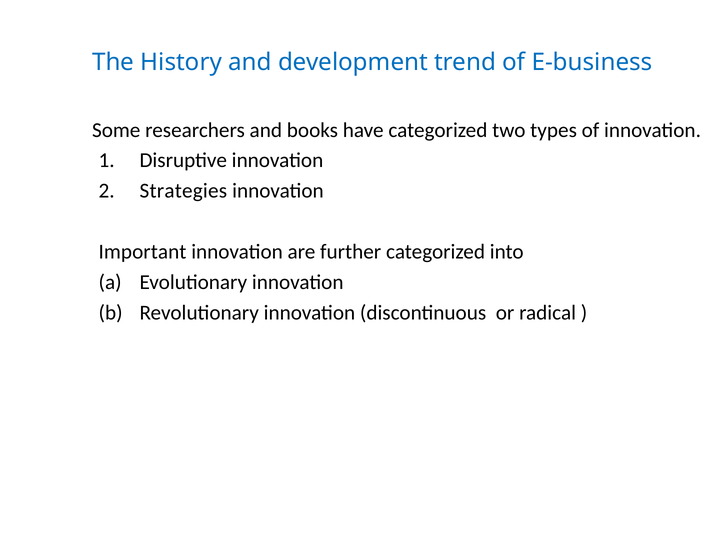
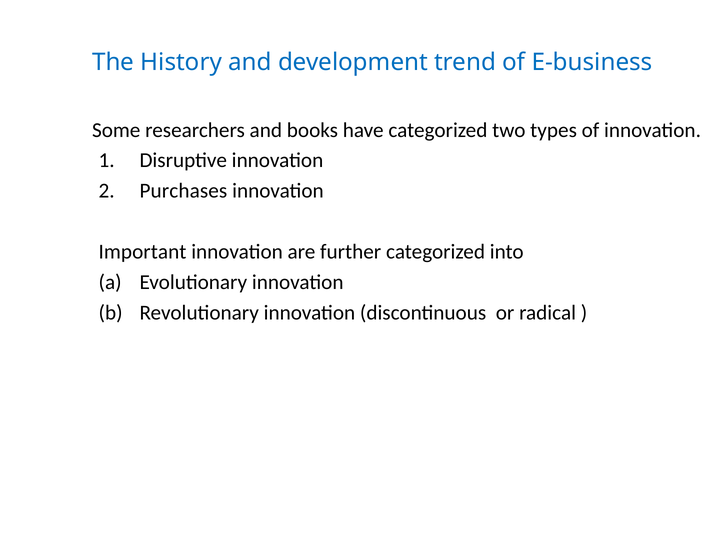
Strategies: Strategies -> Purchases
